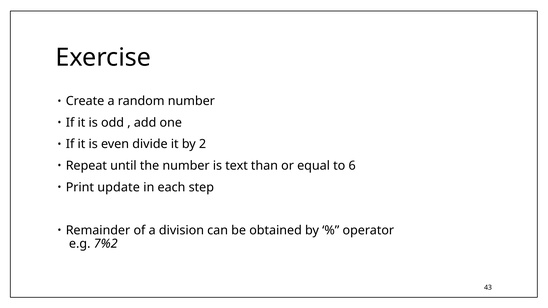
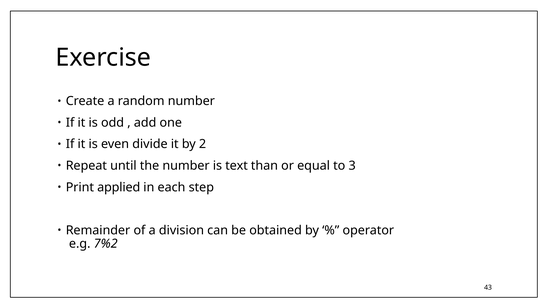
6: 6 -> 3
update: update -> applied
